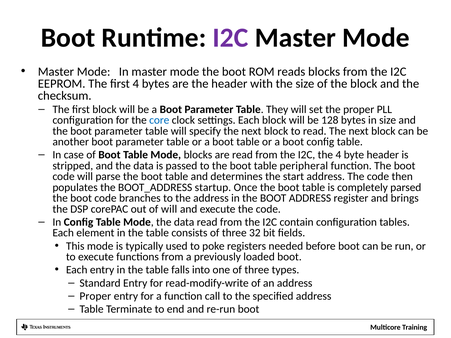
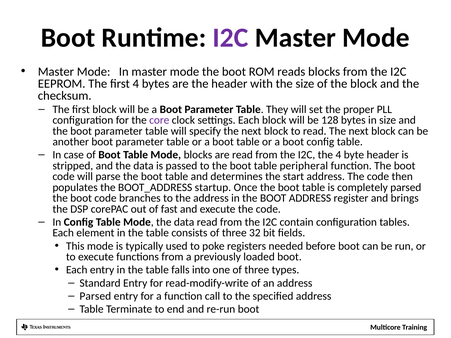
core colour: blue -> purple
of will: will -> fast
Proper at (95, 296): Proper -> Parsed
